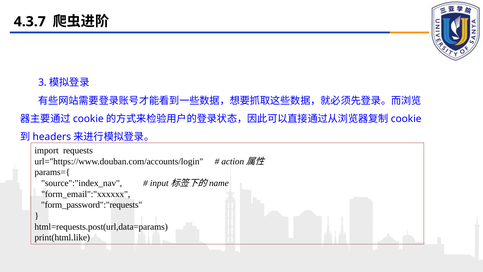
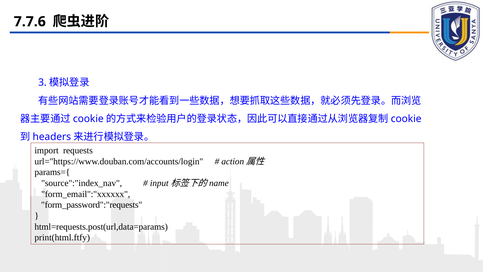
4.3.7: 4.3.7 -> 7.7.6
print(html.like: print(html.like -> print(html.ftfy
